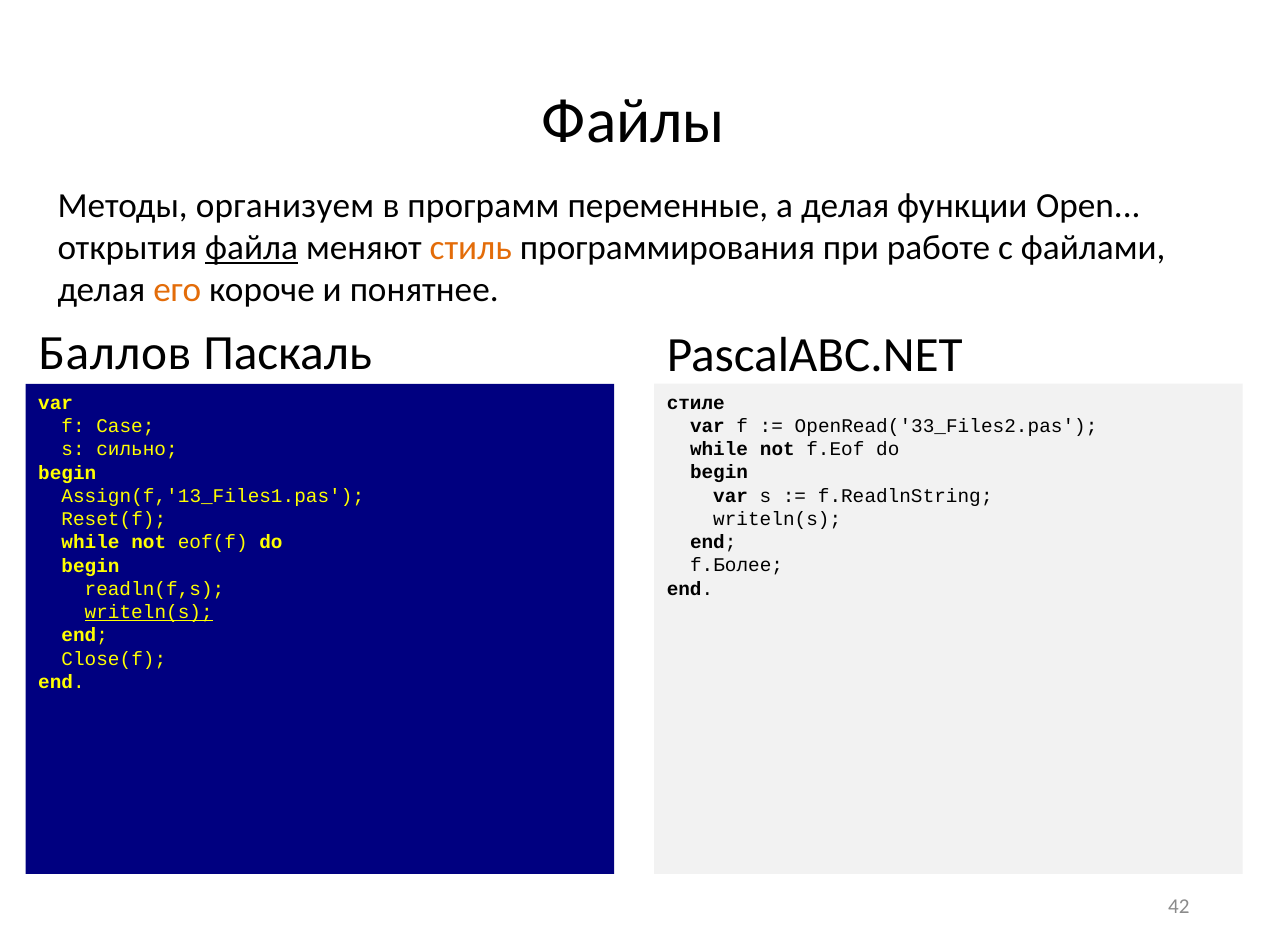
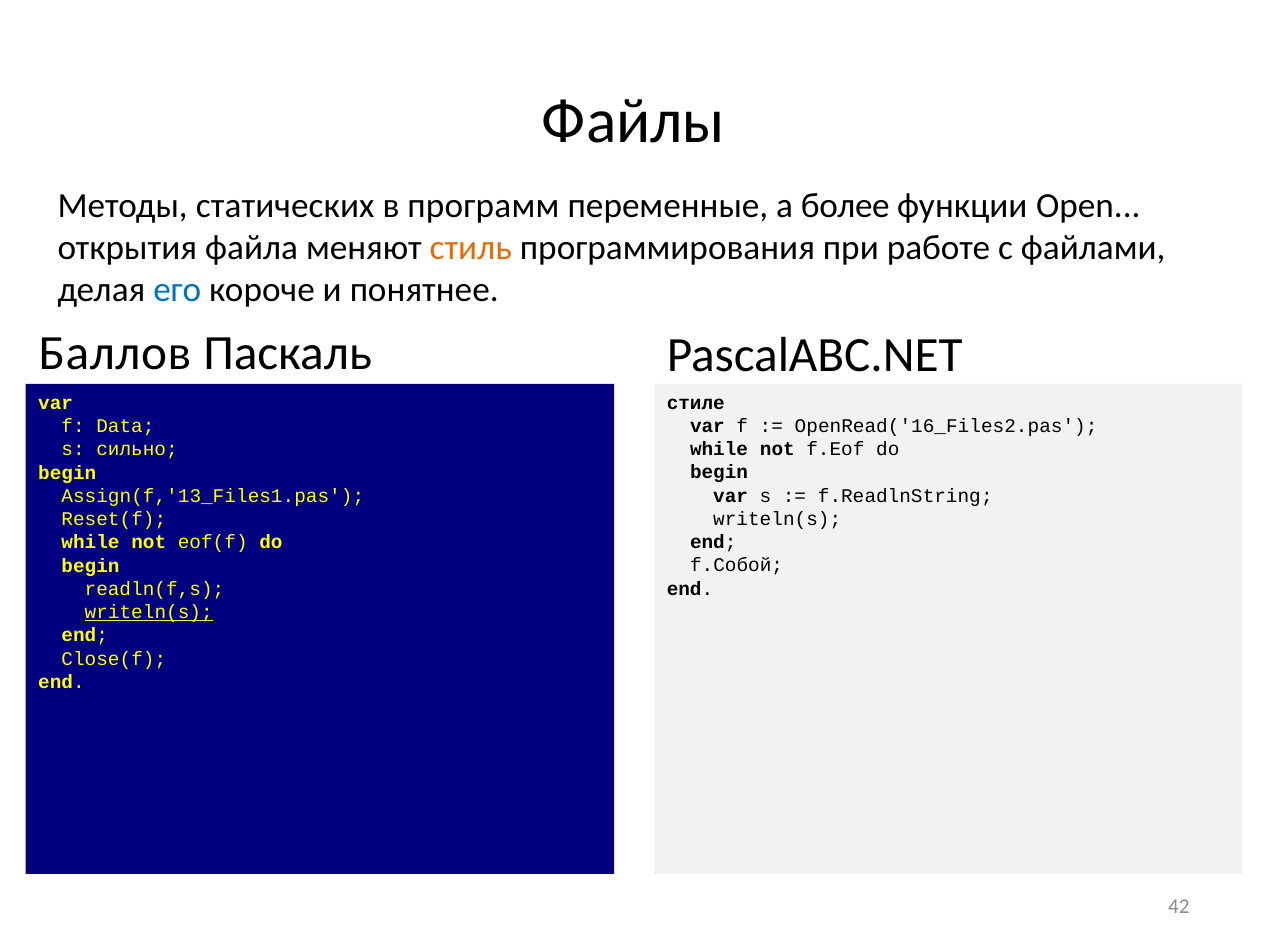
организуем: организуем -> статических
а делая: делая -> более
файла underline: present -> none
его colour: orange -> blue
OpenRead('33_Files2.pas: OpenRead('33_Files2.pas -> OpenRead('16_Files2.pas
Case: Case -> Data
f.Более: f.Более -> f.Собой
